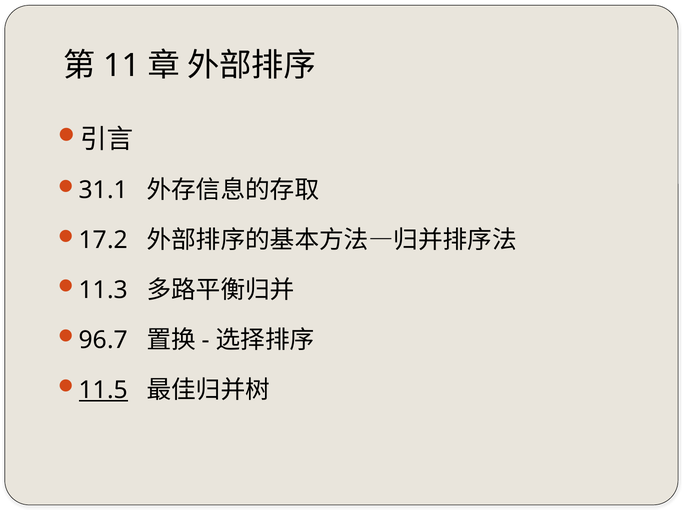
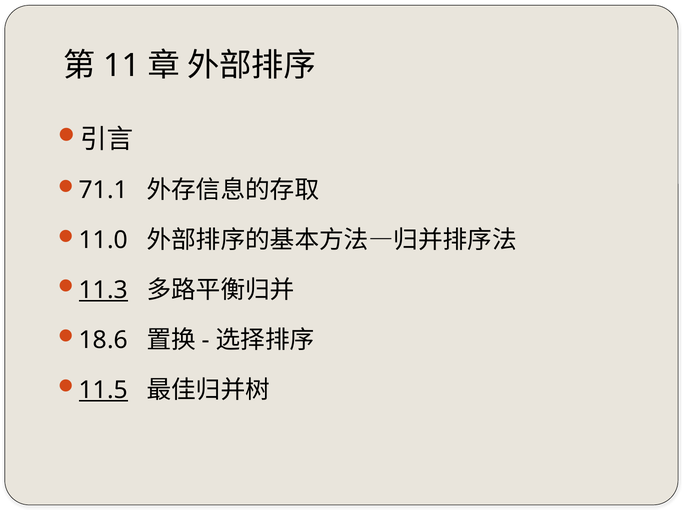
31.1: 31.1 -> 71.1
17.2: 17.2 -> 11.0
11.3 underline: none -> present
96.7: 96.7 -> 18.6
